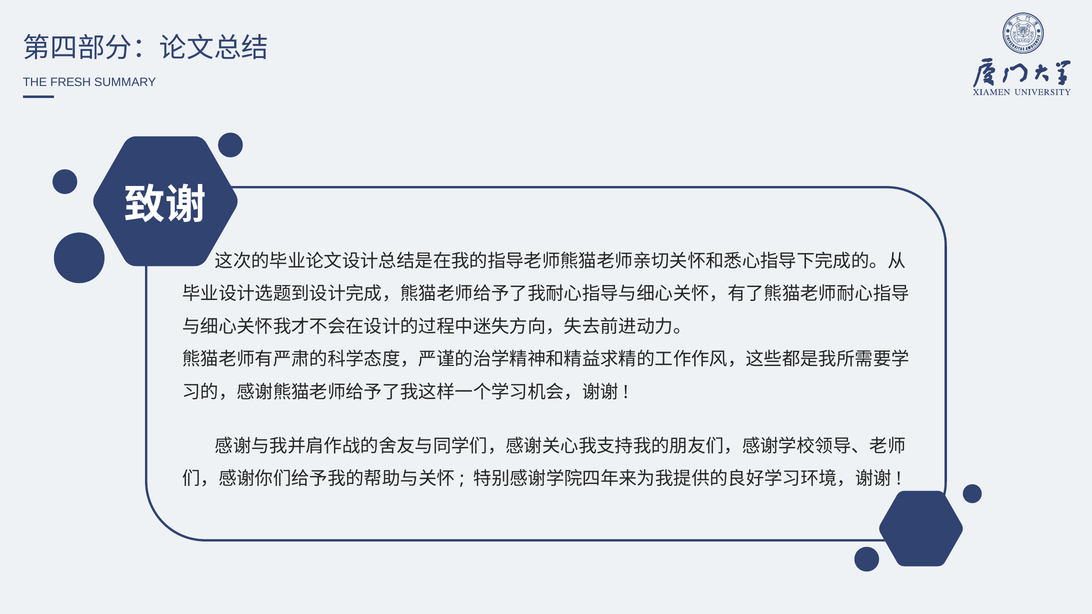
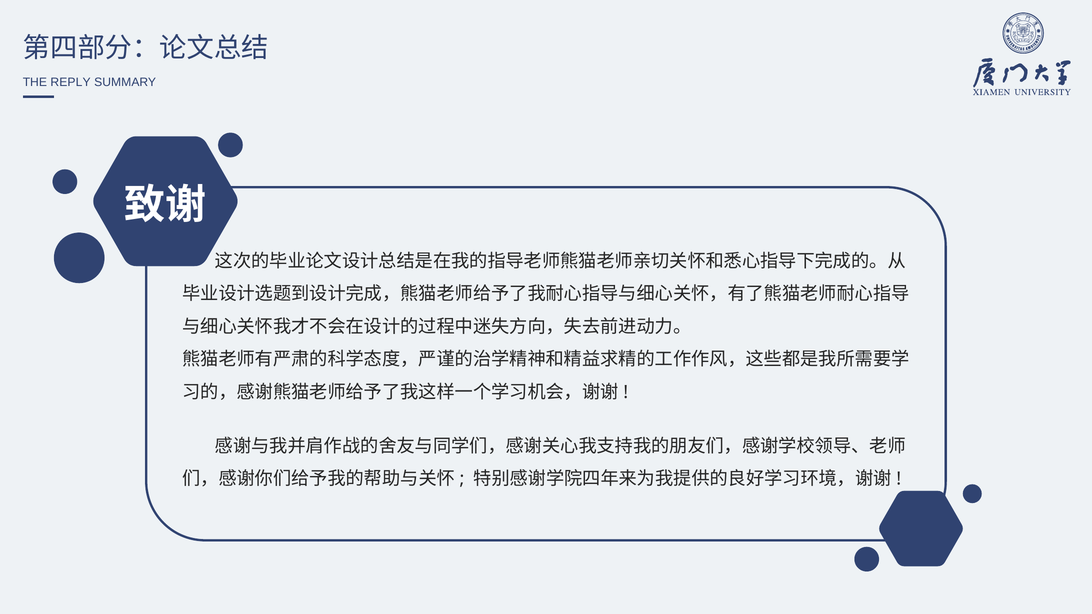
FRESH: FRESH -> REPLY
